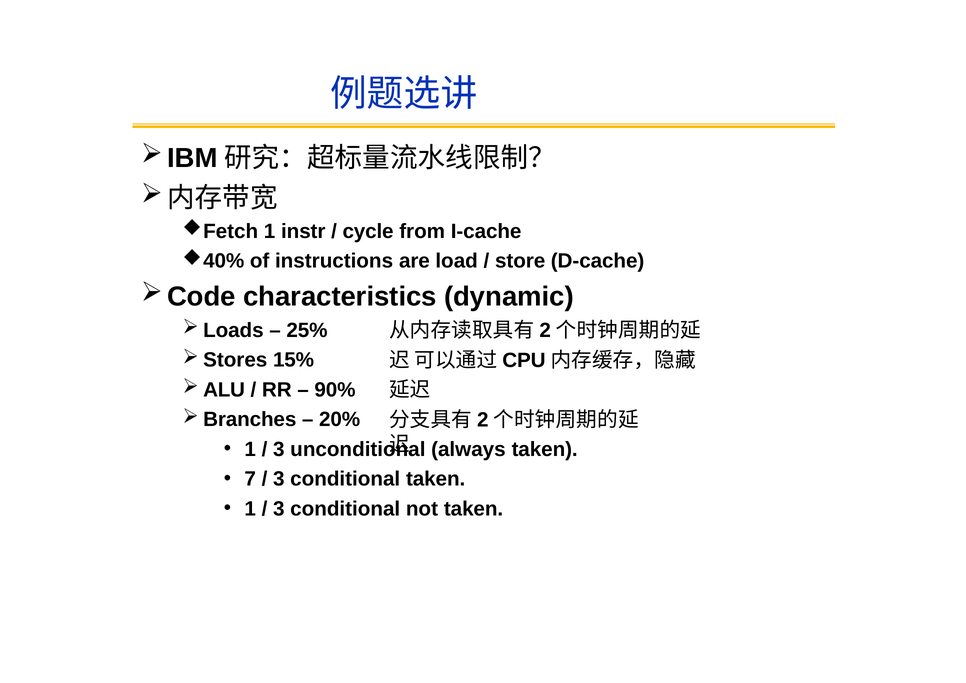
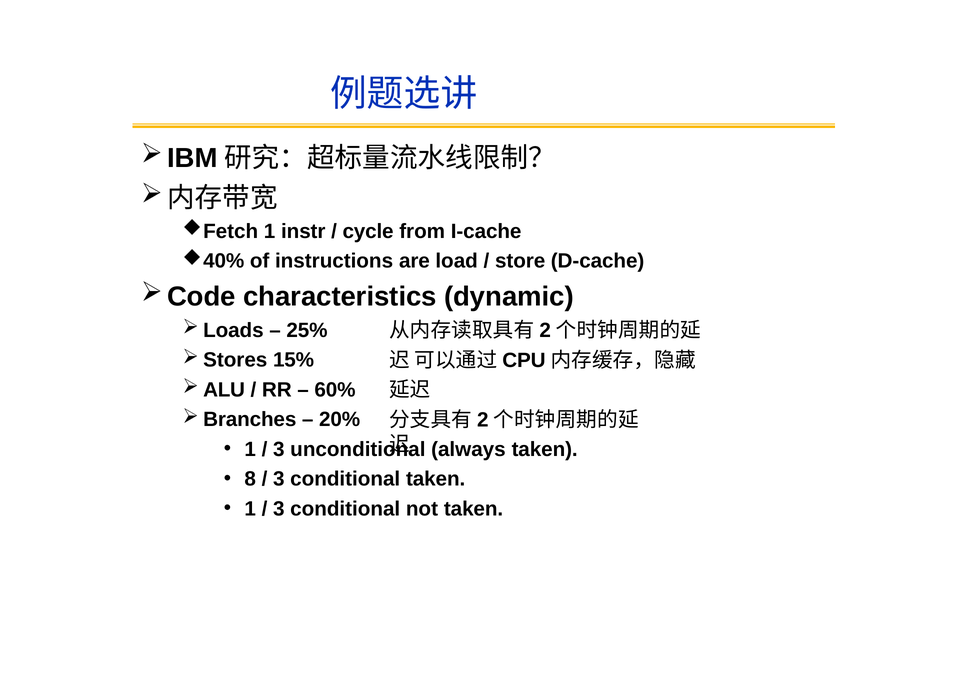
90%: 90% -> 60%
7: 7 -> 8
